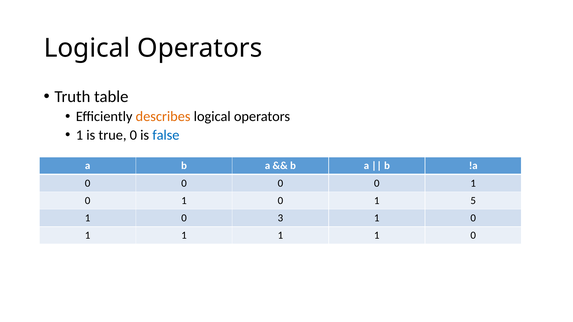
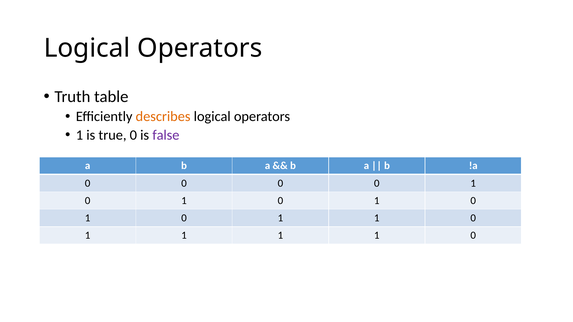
false colour: blue -> purple
5 at (473, 201): 5 -> 0
3 at (280, 218): 3 -> 1
